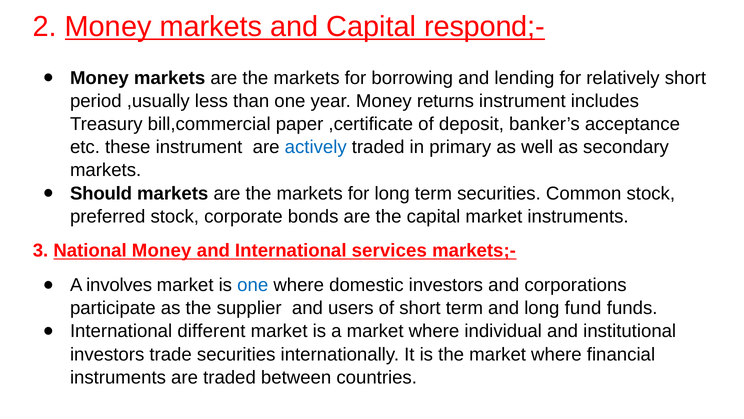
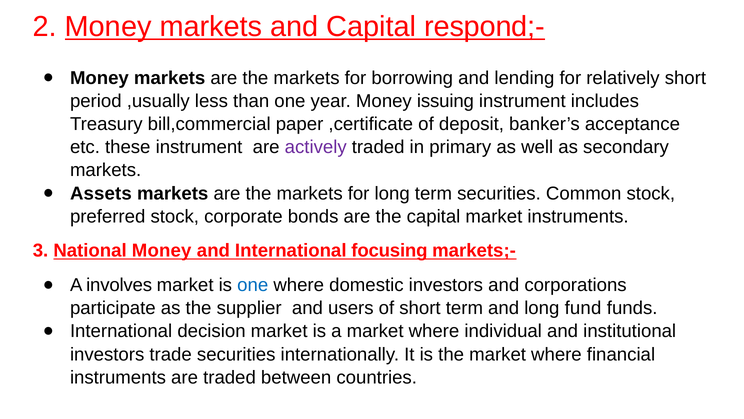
returns: returns -> issuing
actively colour: blue -> purple
Should: Should -> Assets
services: services -> focusing
different: different -> decision
